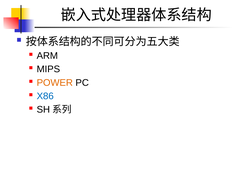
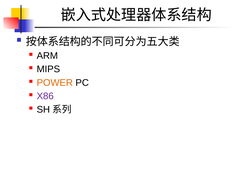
X86 colour: blue -> purple
